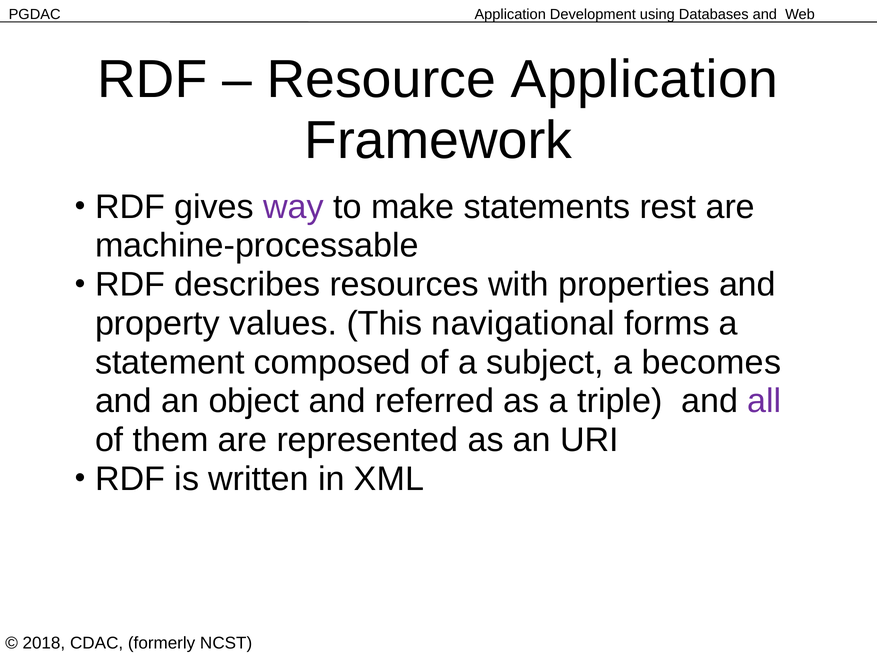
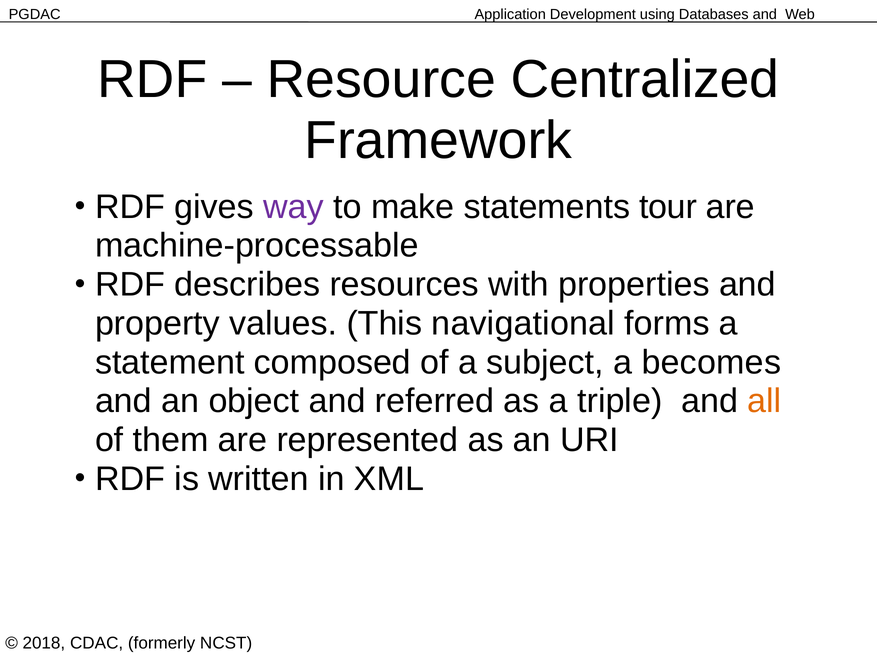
Resource Application: Application -> Centralized
rest: rest -> tour
all colour: purple -> orange
